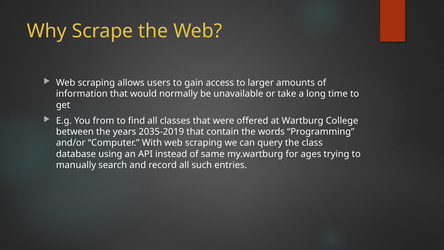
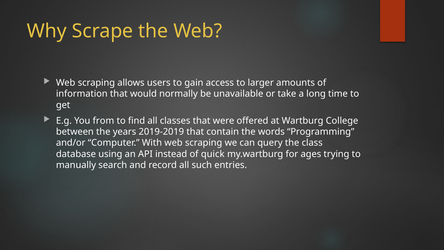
2035-2019: 2035-2019 -> 2019-2019
same: same -> quick
